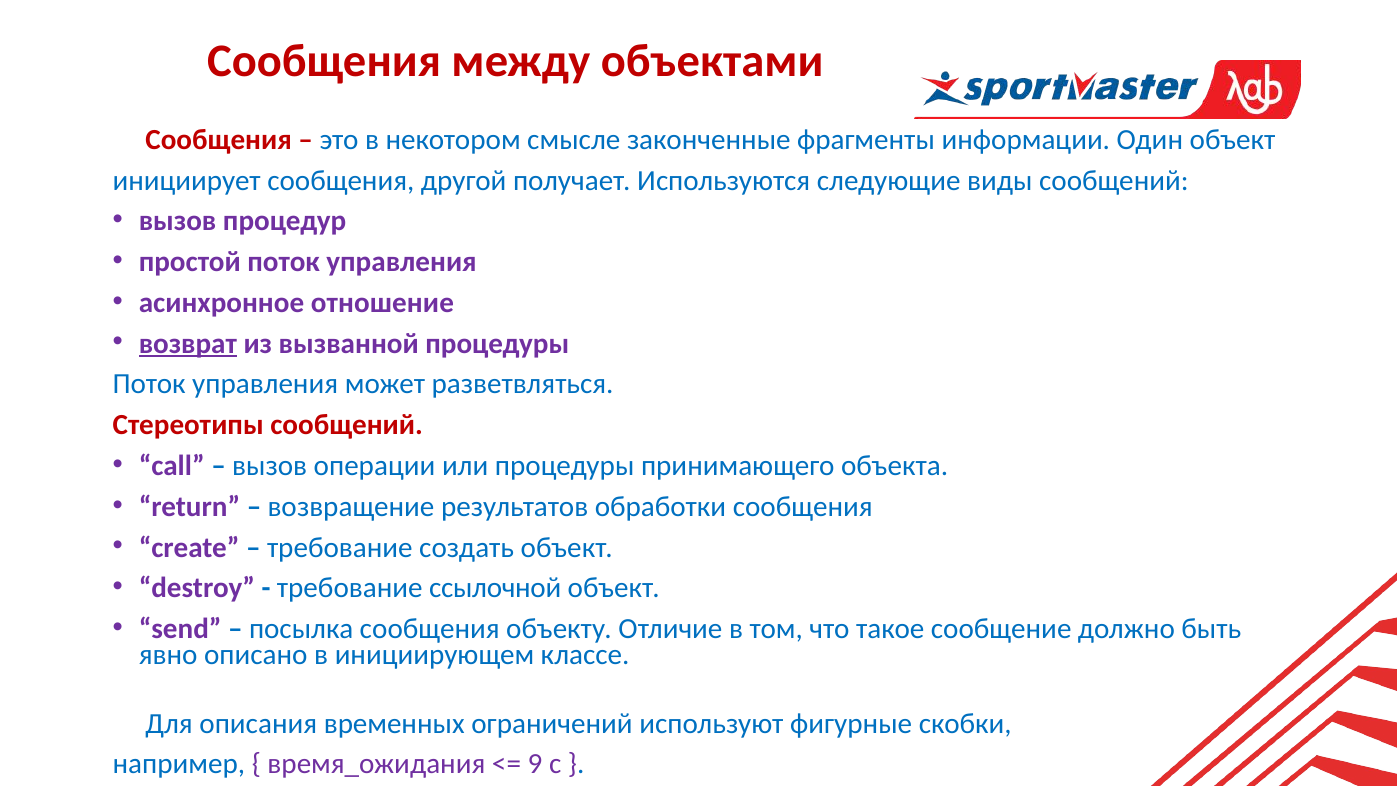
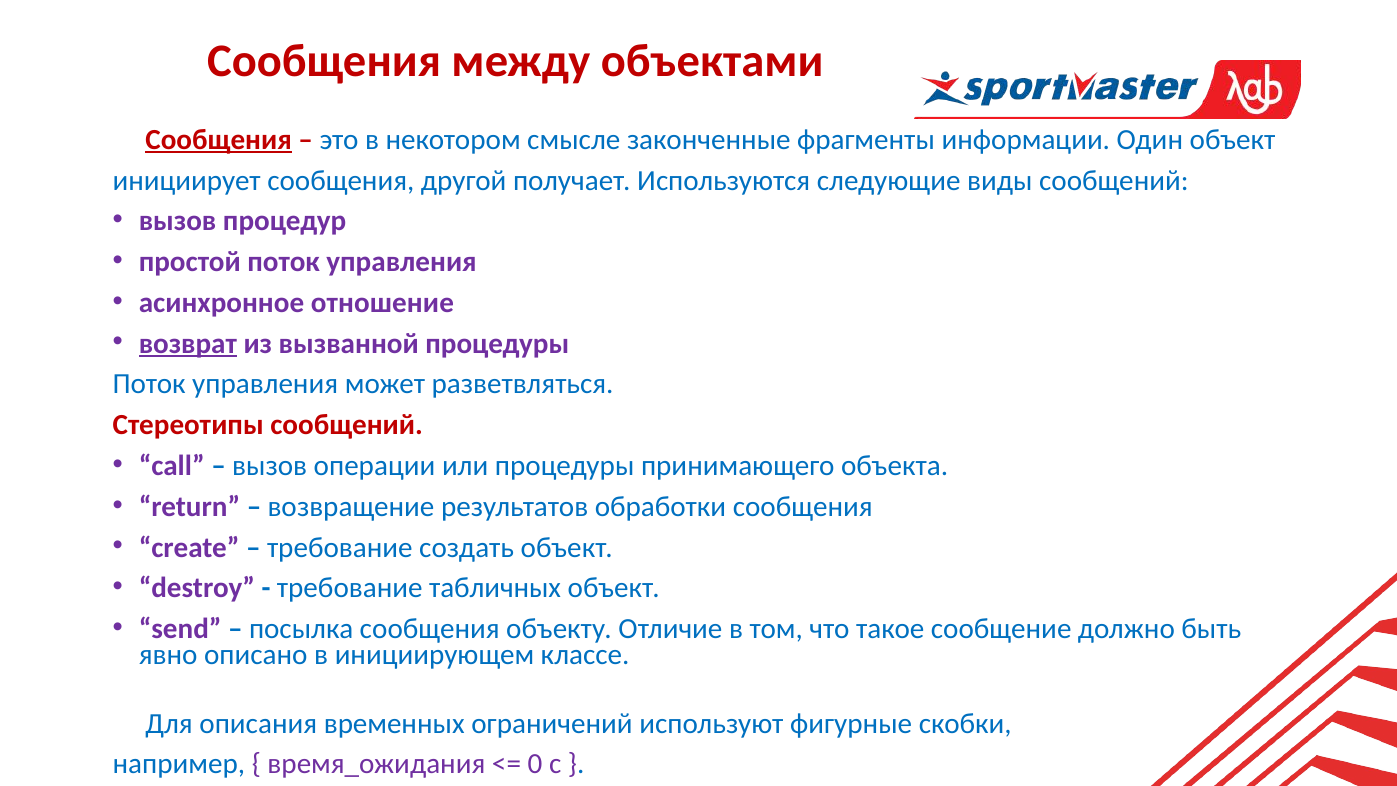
Сообщения at (219, 140) underline: none -> present
ссылочной: ссылочной -> табличных
9: 9 -> 0
